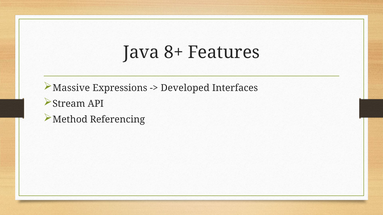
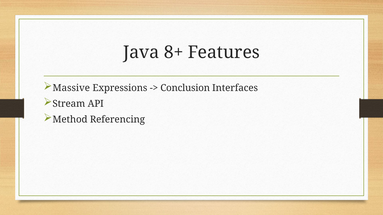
Developed: Developed -> Conclusion
